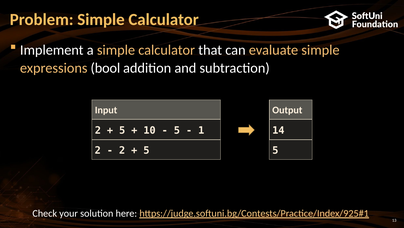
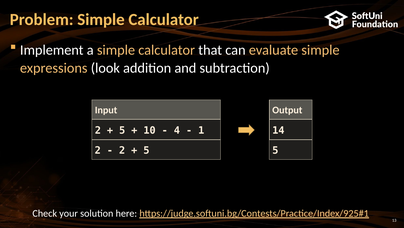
bool: bool -> look
5 at (177, 130): 5 -> 4
